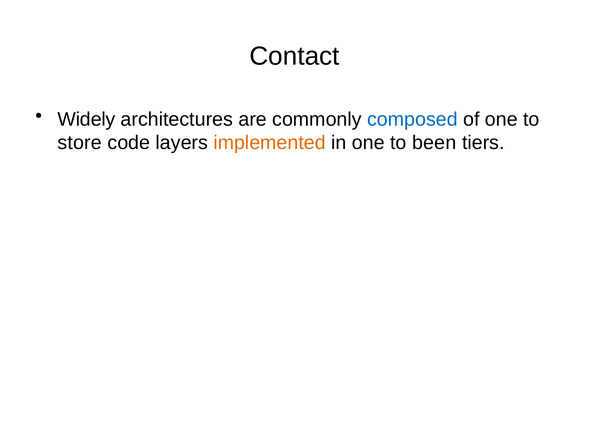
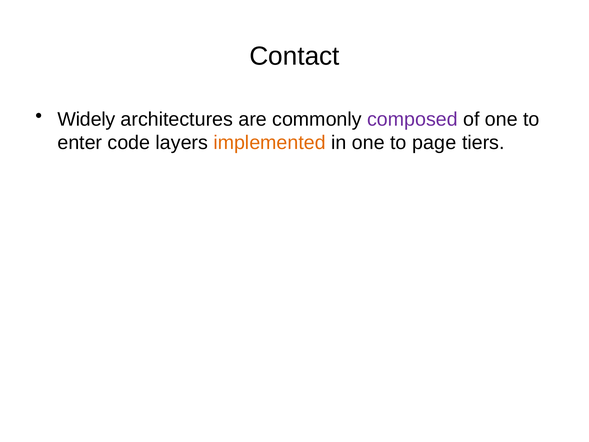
composed colour: blue -> purple
store: store -> enter
been: been -> page
